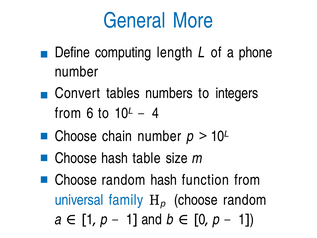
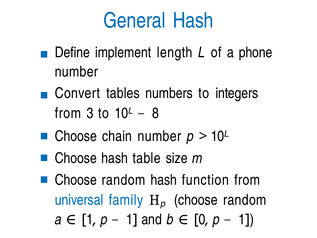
General More: More -> Hash
computing: computing -> implement
6: 6 -> 3
4: 4 -> 8
